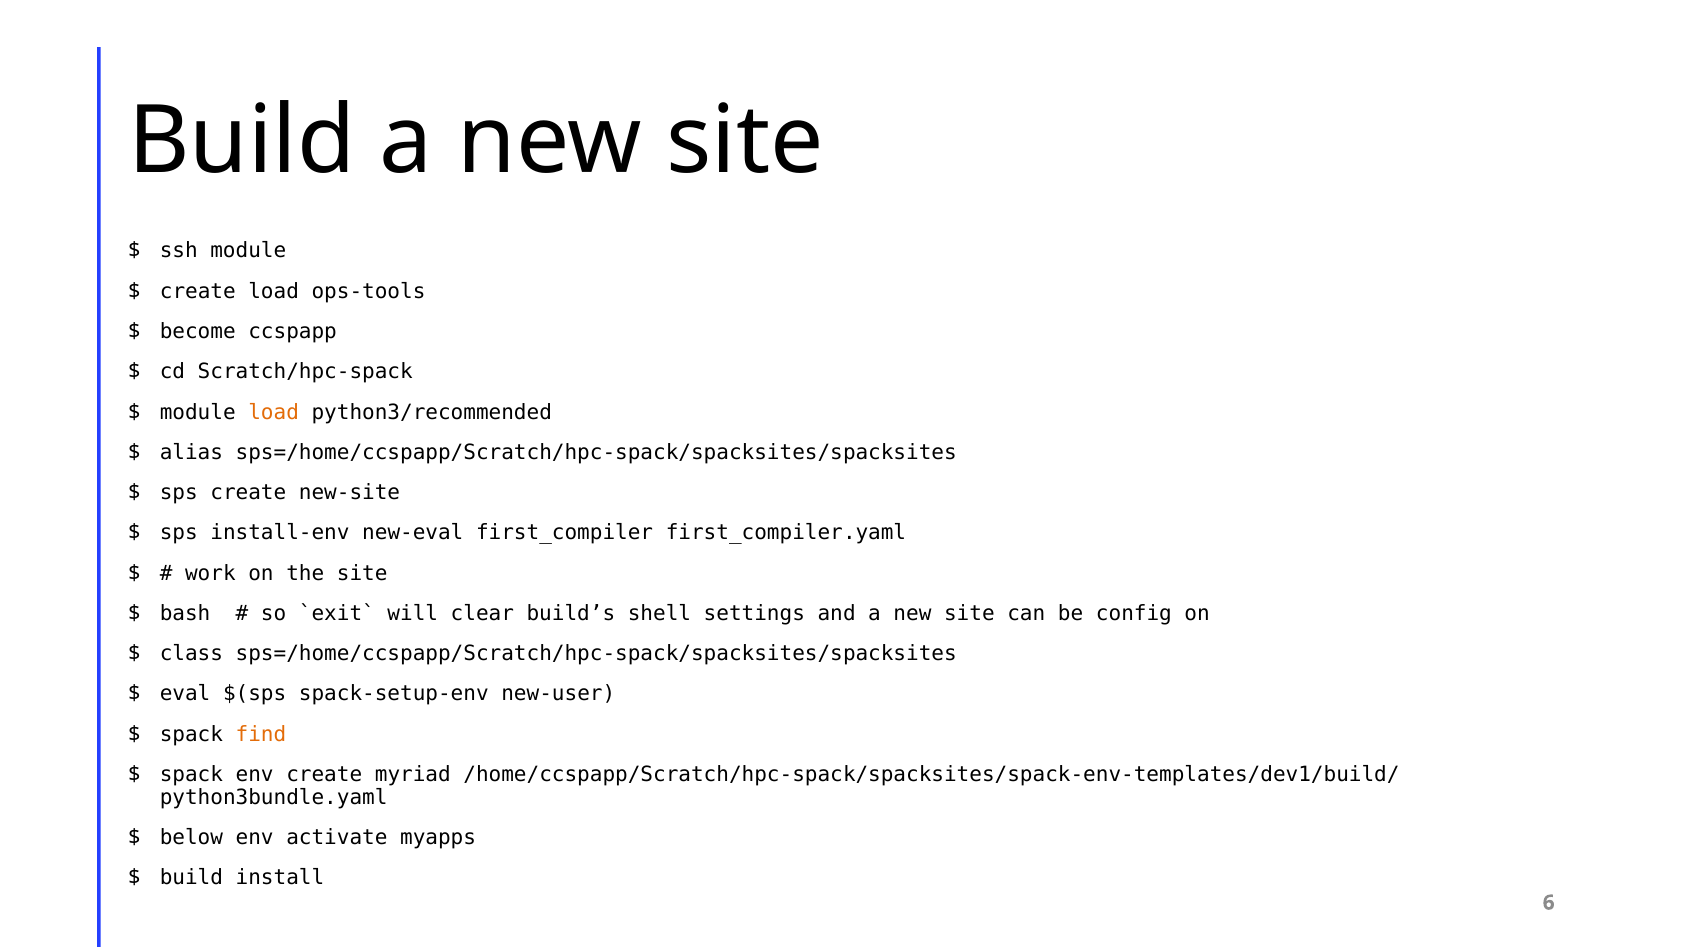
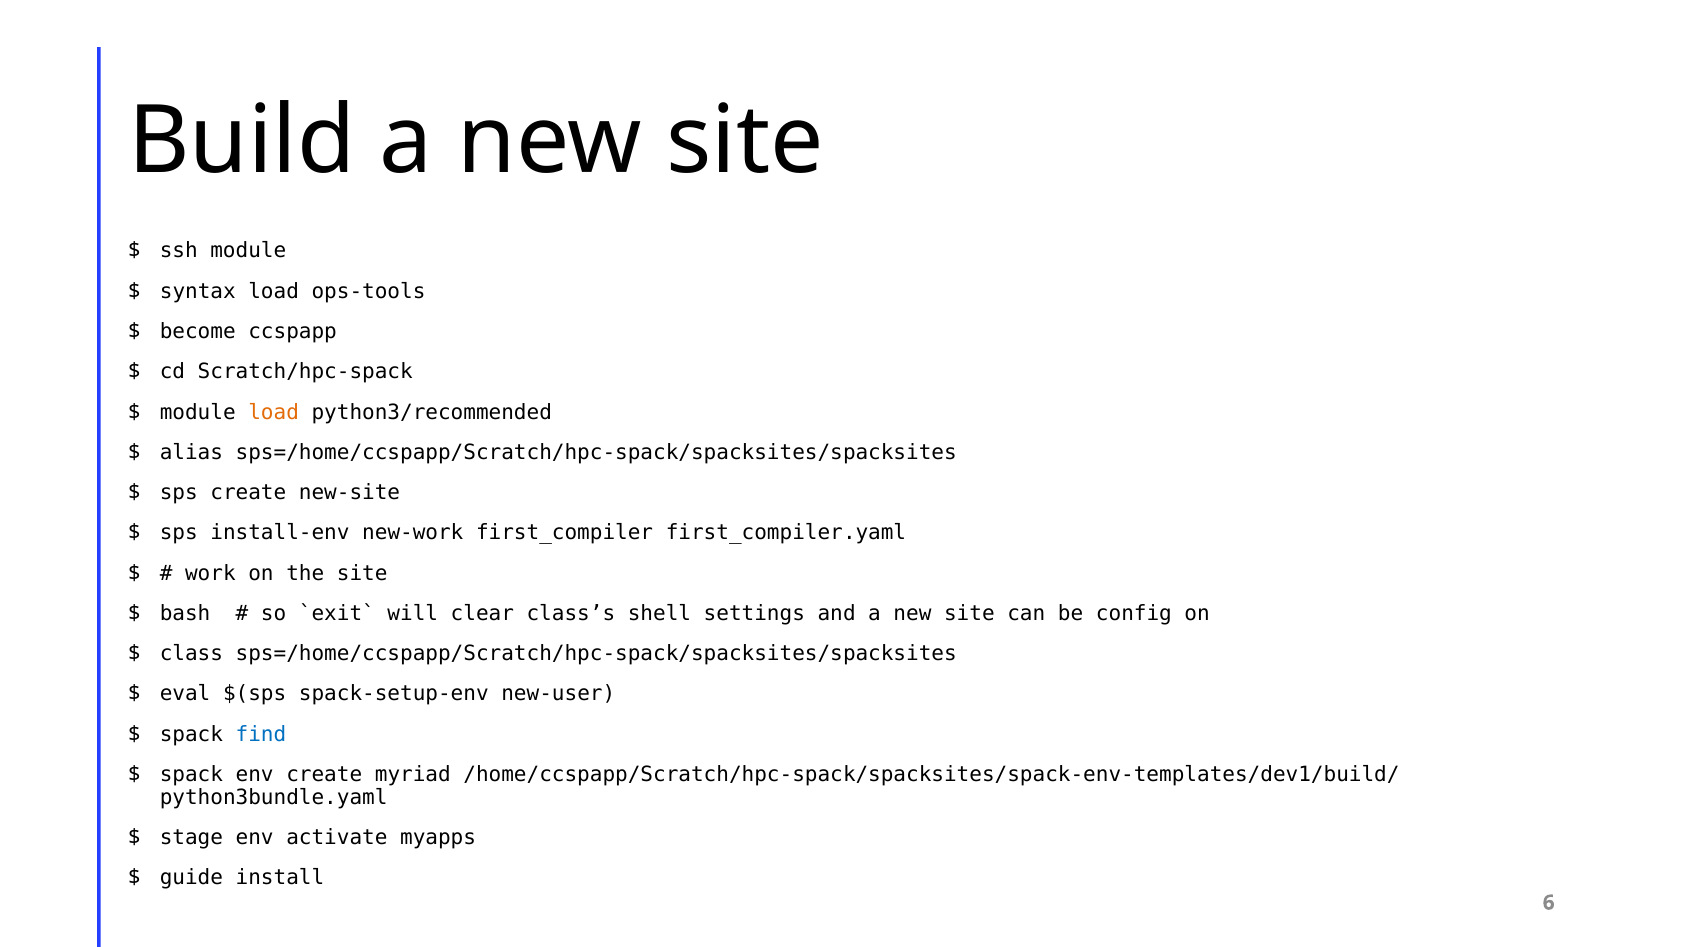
create at (198, 291): create -> syntax
new-eval: new-eval -> new-work
build’s: build’s -> class’s
find colour: orange -> blue
below: below -> stage
build at (191, 877): build -> guide
